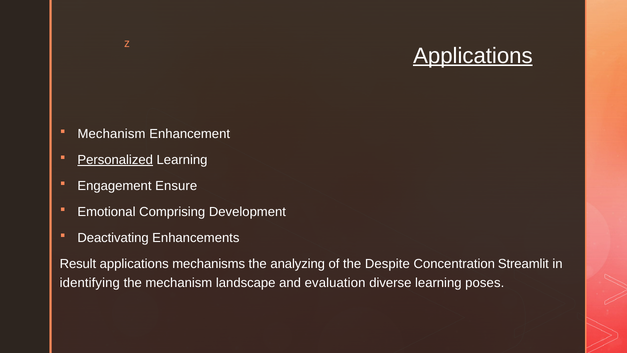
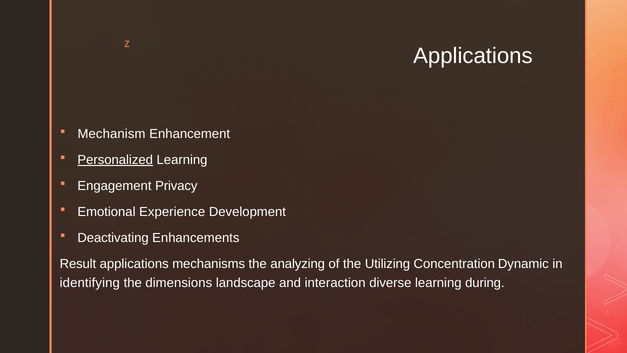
Applications at (473, 56) underline: present -> none
Ensure: Ensure -> Privacy
Comprising: Comprising -> Experience
Despite: Despite -> Utilizing
Streamlit: Streamlit -> Dynamic
the mechanism: mechanism -> dimensions
evaluation: evaluation -> interaction
poses: poses -> during
